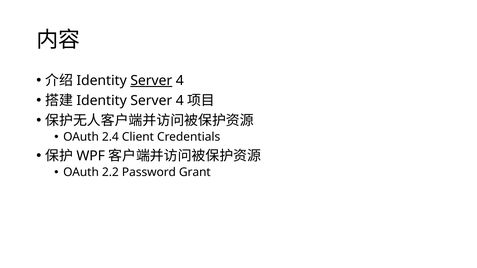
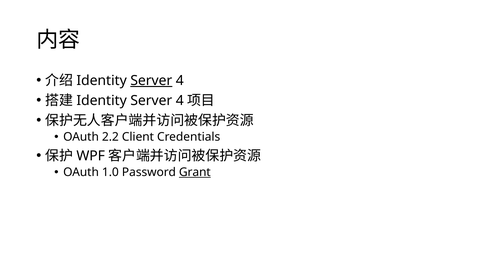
2.4: 2.4 -> 2.2
2.2: 2.2 -> 1.0
Grant underline: none -> present
